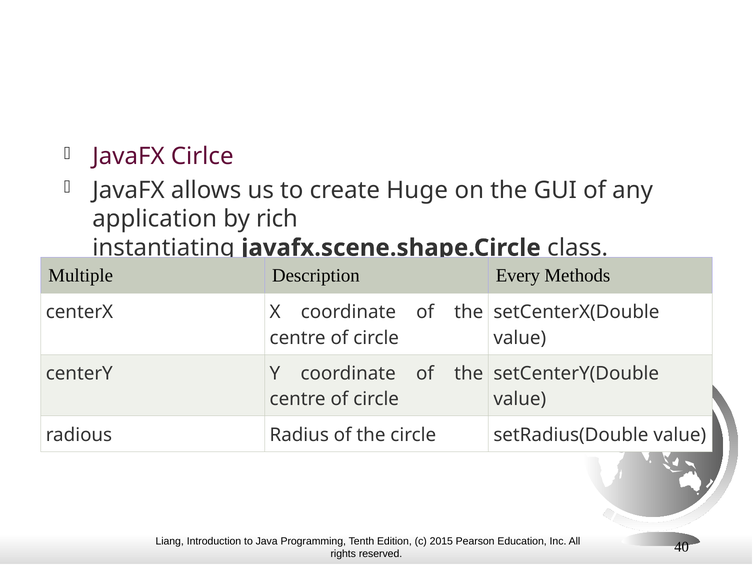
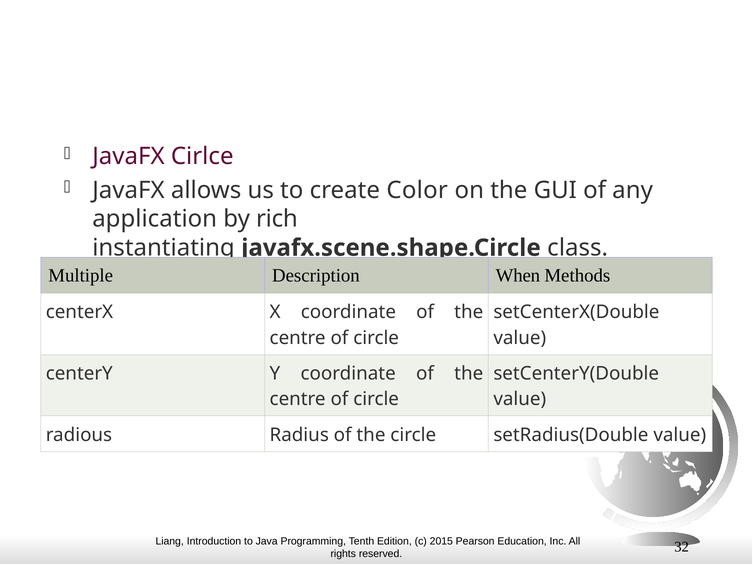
Huge: Huge -> Color
Every: Every -> When
40: 40 -> 32
